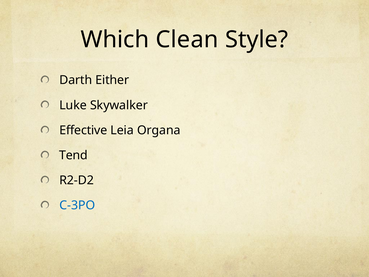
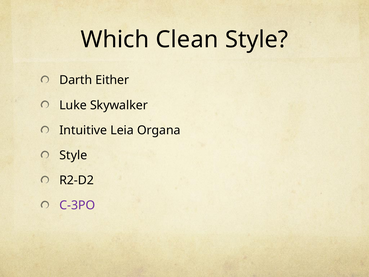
Effective: Effective -> Intuitive
Tend at (73, 155): Tend -> Style
C-3PO colour: blue -> purple
